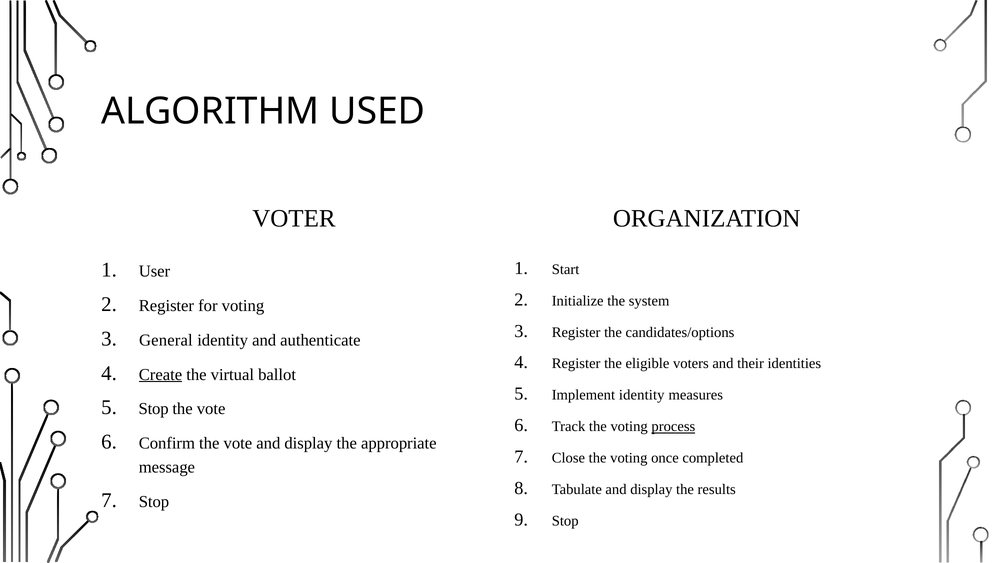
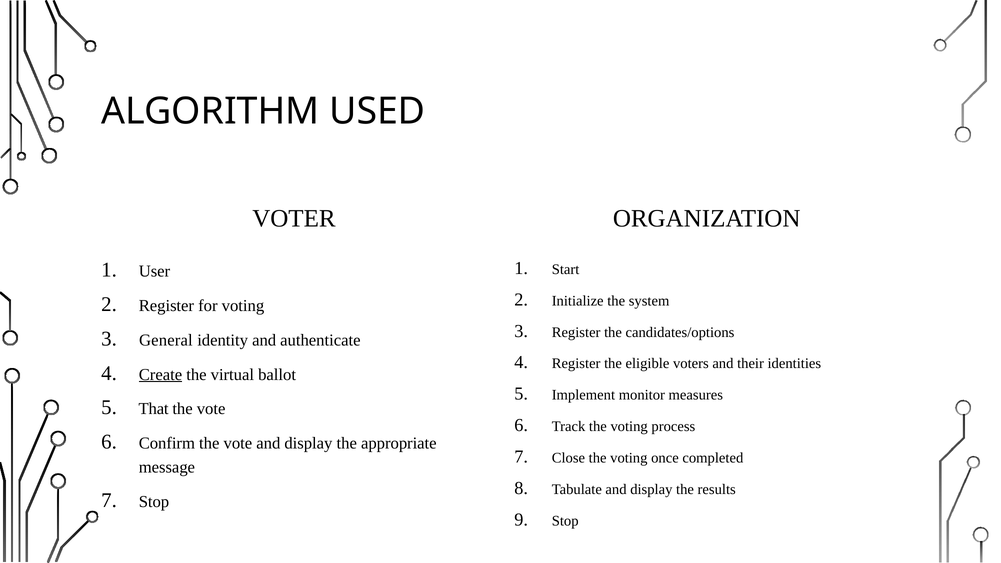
Implement identity: identity -> monitor
Stop at (154, 409): Stop -> That
process underline: present -> none
